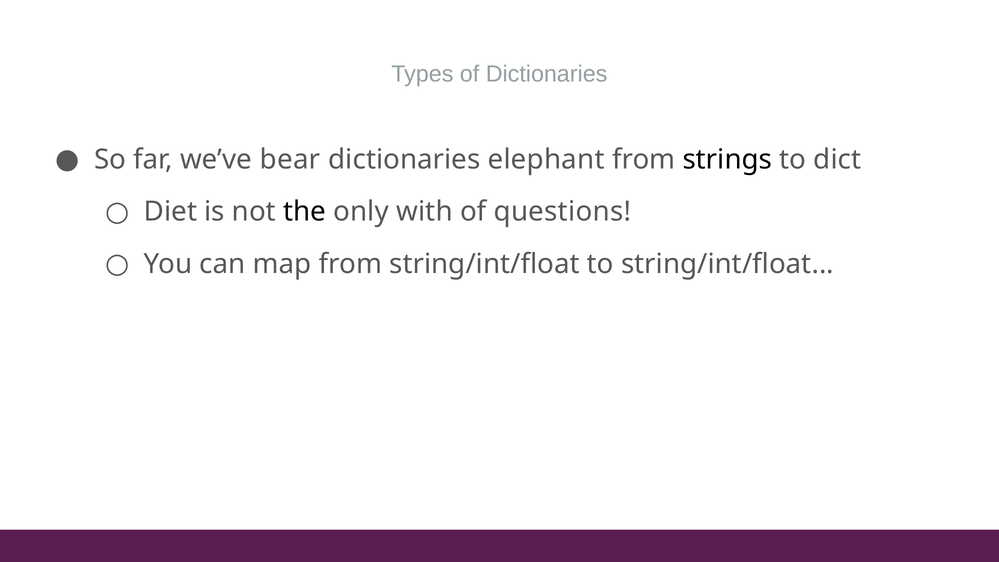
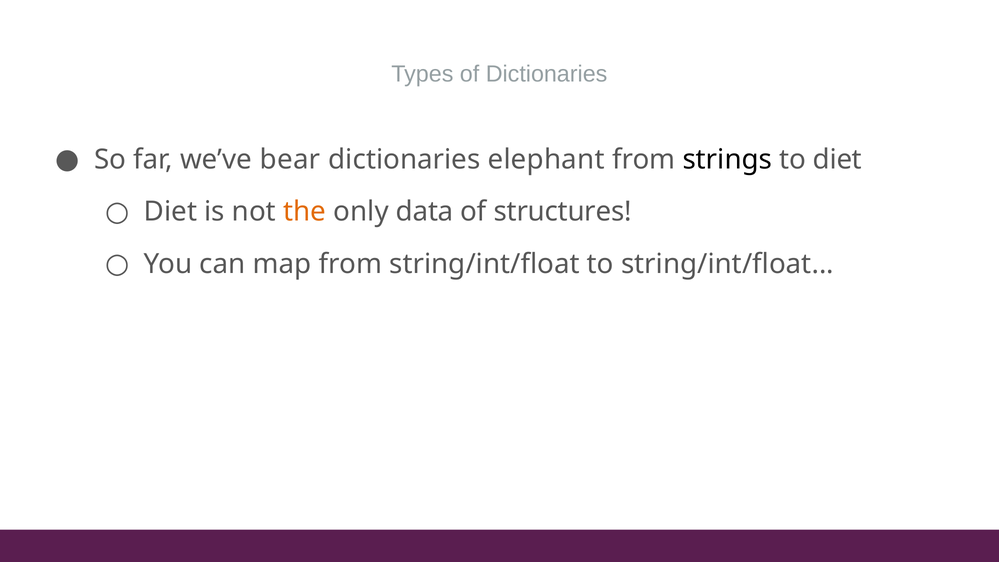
to dict: dict -> diet
the colour: black -> orange
with: with -> data
questions: questions -> structures
